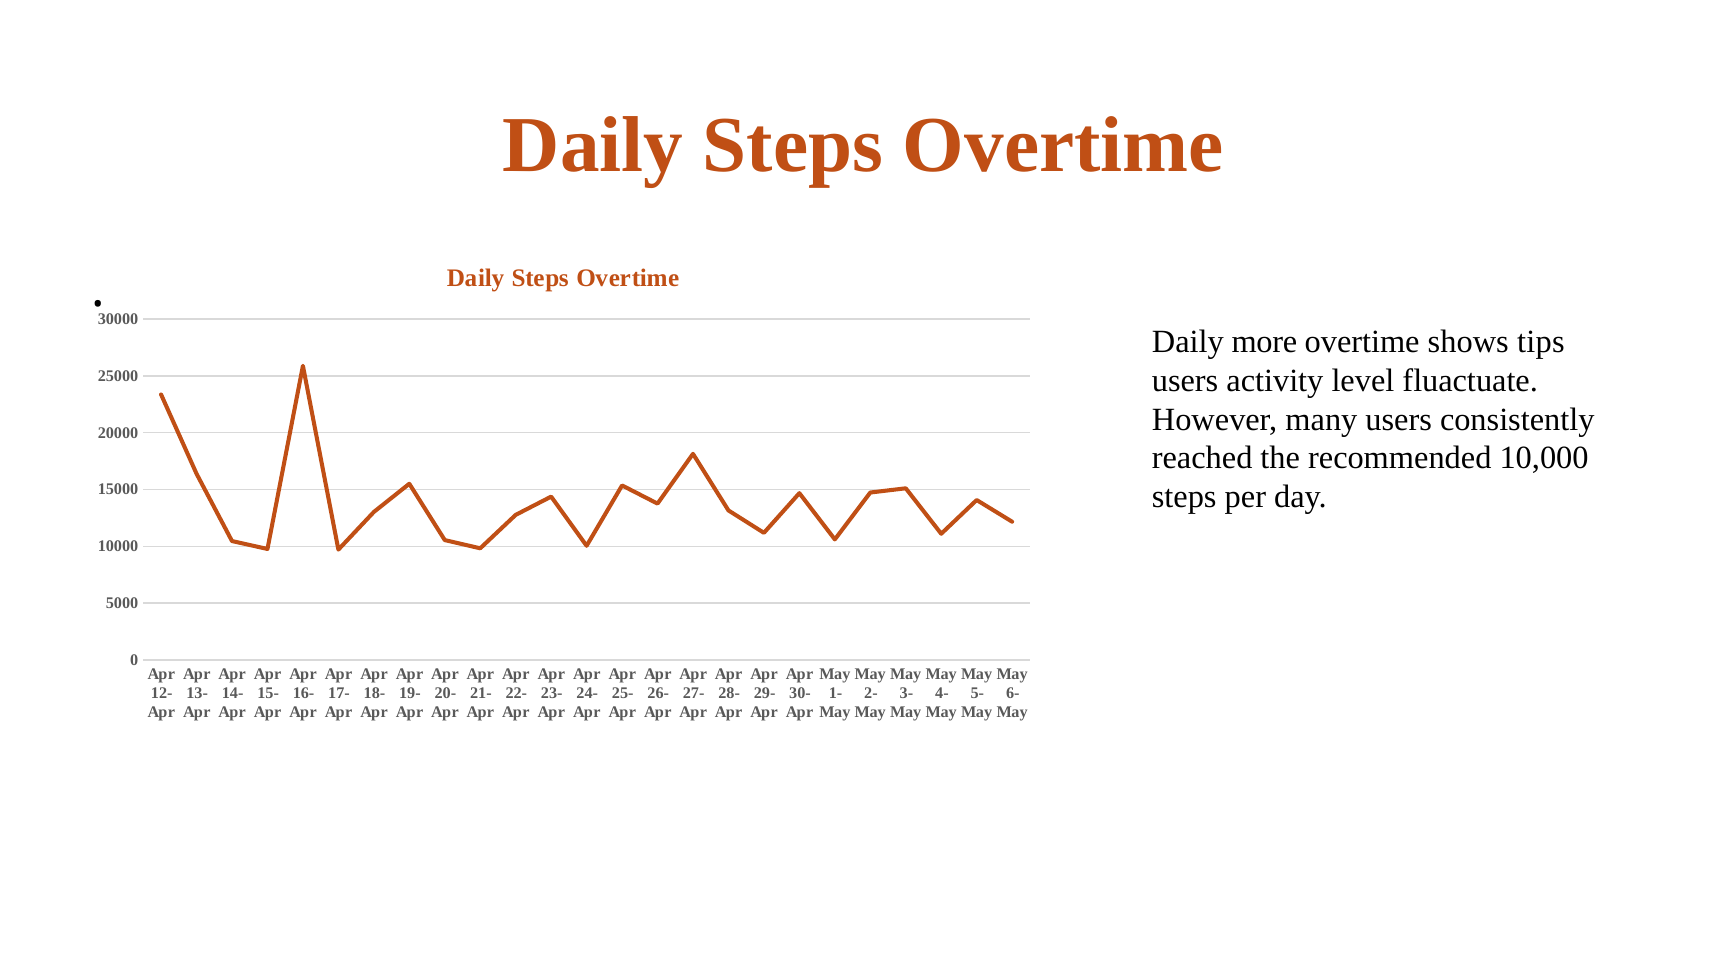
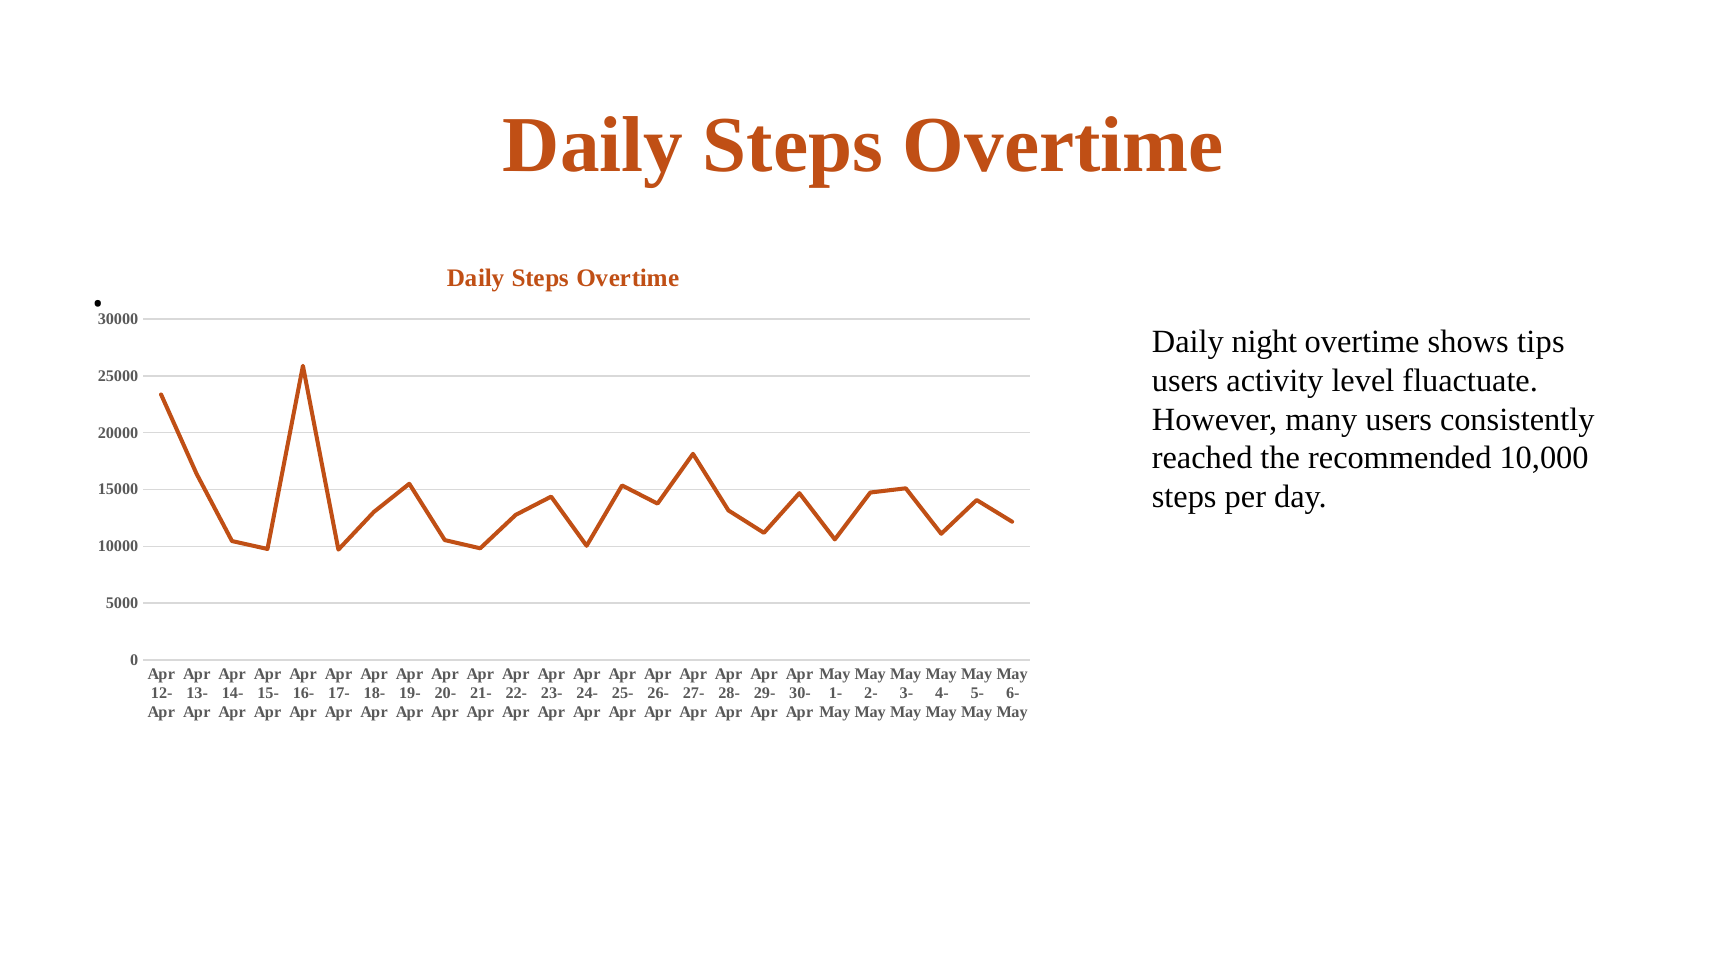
more: more -> night
